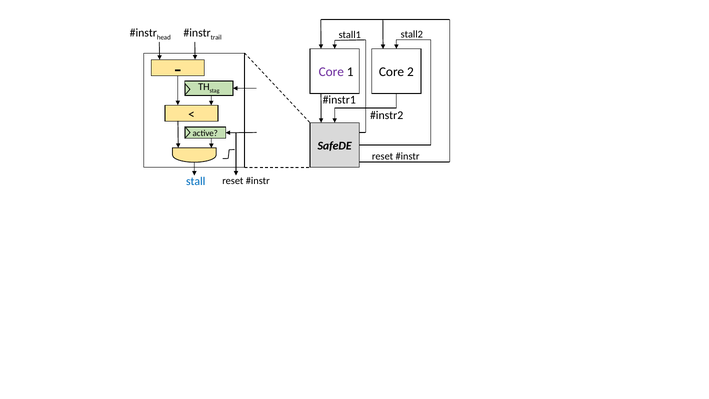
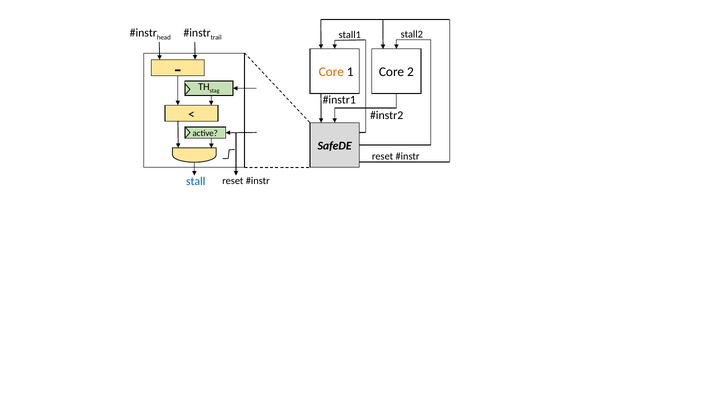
Core at (331, 72) colour: purple -> orange
